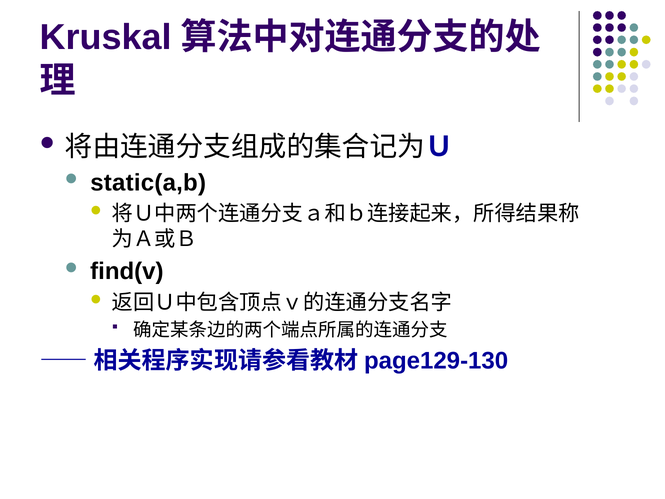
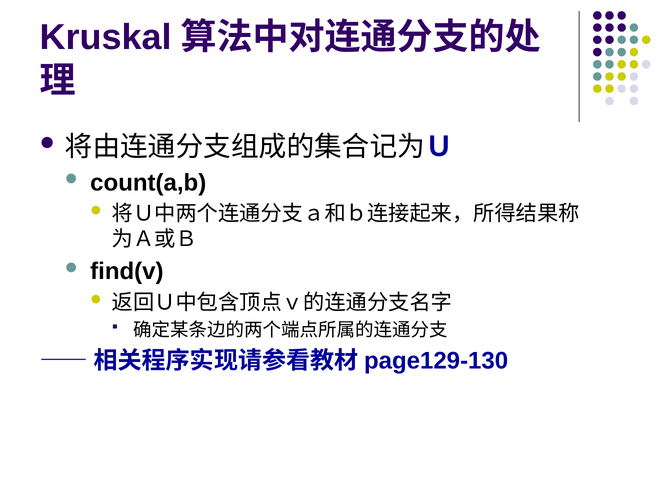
static(a,b: static(a,b -> count(a,b
